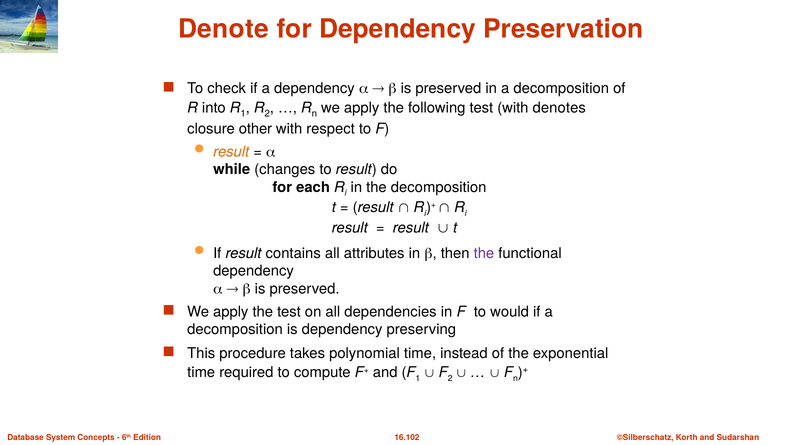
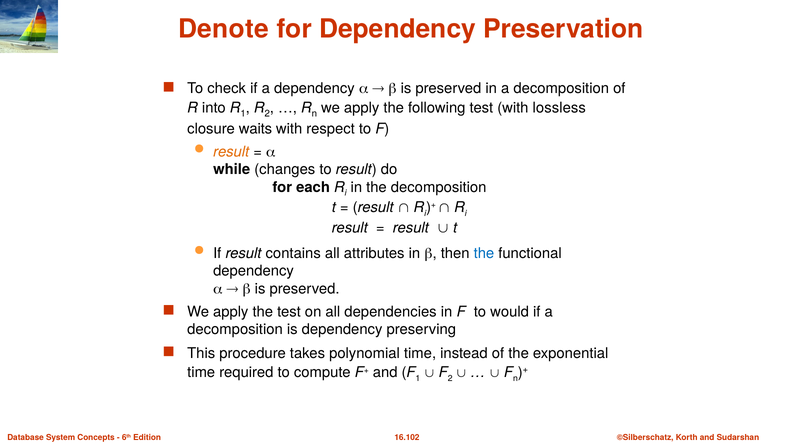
denotes: denotes -> lossless
other: other -> waits
the at (484, 253) colour: purple -> blue
